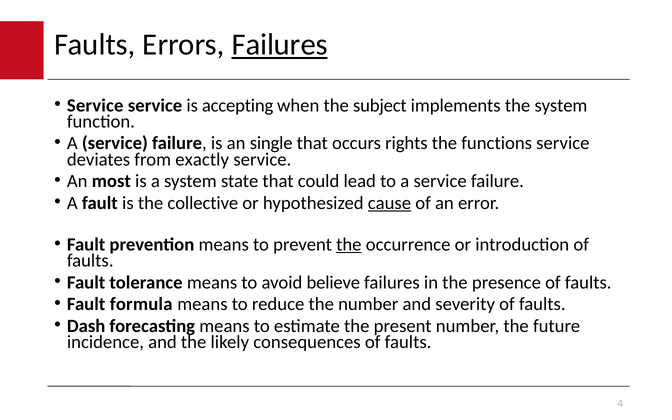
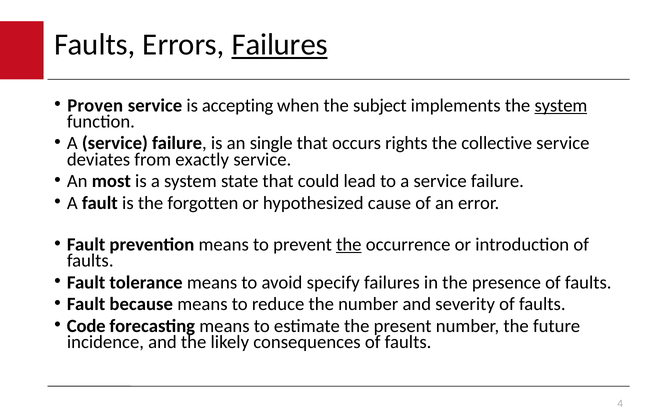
Service at (95, 105): Service -> Proven
system at (561, 105) underline: none -> present
functions: functions -> collective
collective: collective -> forgotten
cause underline: present -> none
believe: believe -> specify
formula: formula -> because
Dash: Dash -> Code
